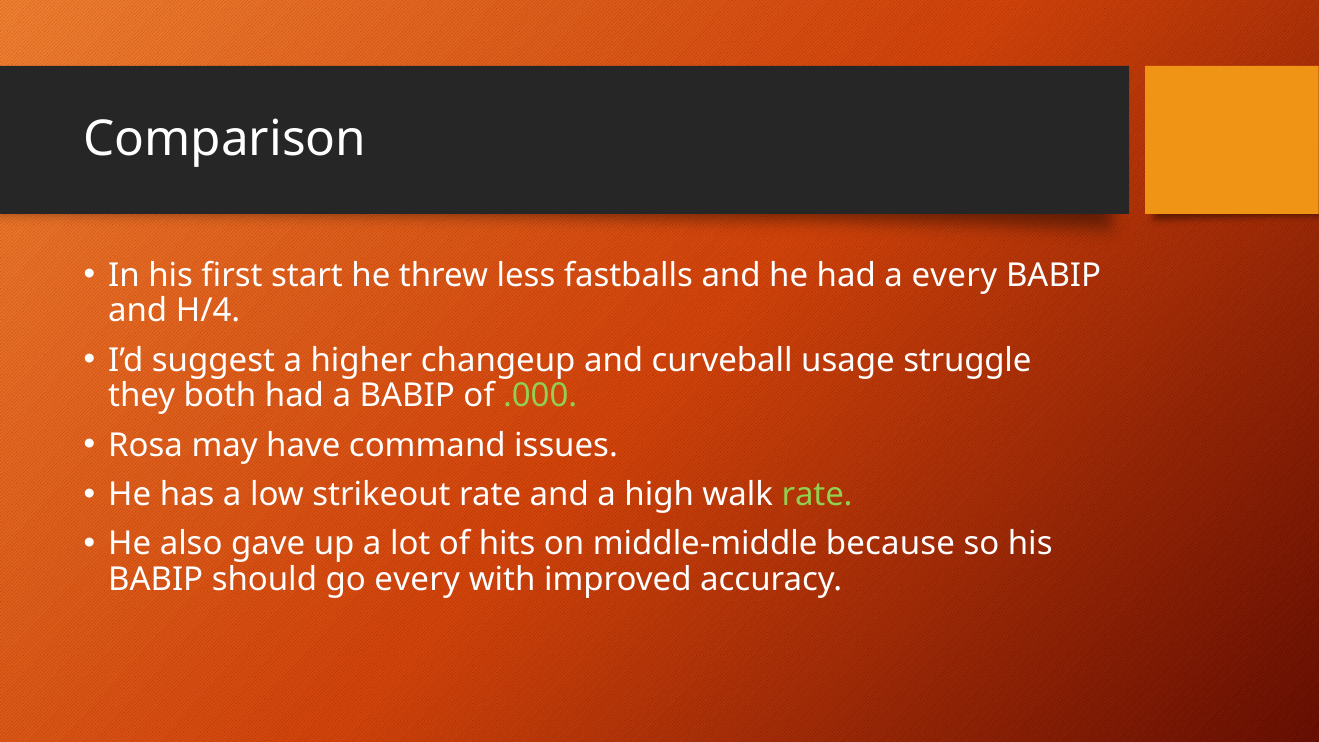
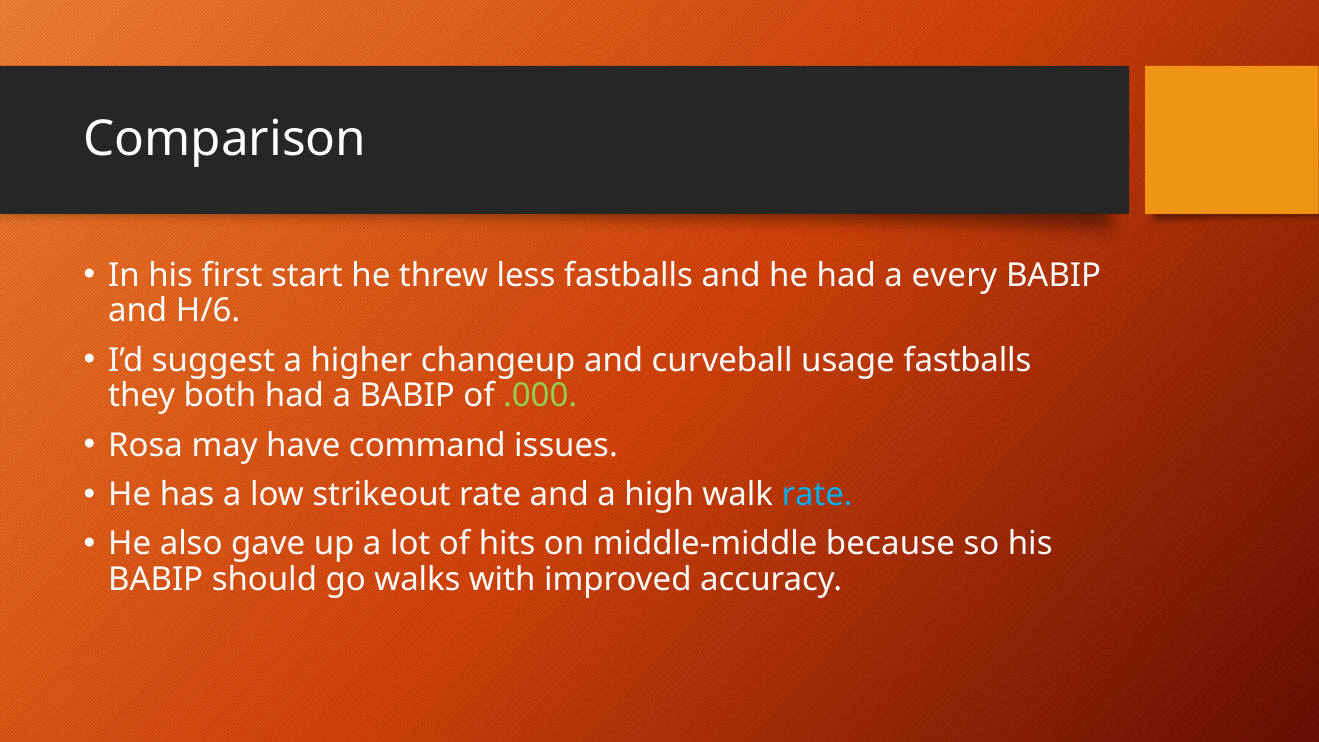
H/4: H/4 -> H/6
usage struggle: struggle -> fastballs
rate at (817, 495) colour: light green -> light blue
go every: every -> walks
